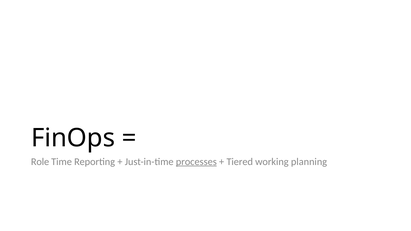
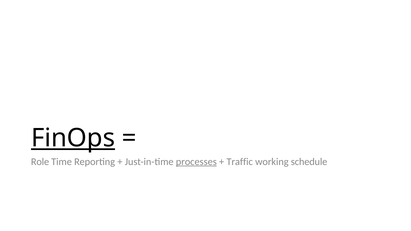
FinOps underline: none -> present
Tiered: Tiered -> Traffic
planning: planning -> schedule
